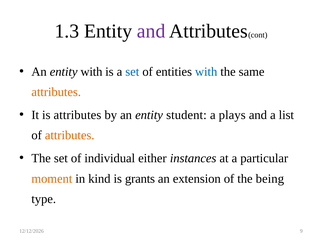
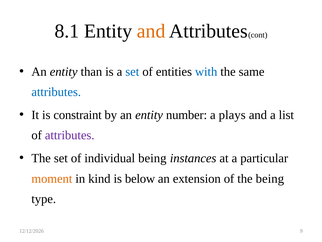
1.3: 1.3 -> 8.1
and at (151, 31) colour: purple -> orange
entity with: with -> than
attributes at (56, 92) colour: orange -> blue
is attributes: attributes -> constraint
student: student -> number
attributes at (70, 135) colour: orange -> purple
individual either: either -> being
grants: grants -> below
